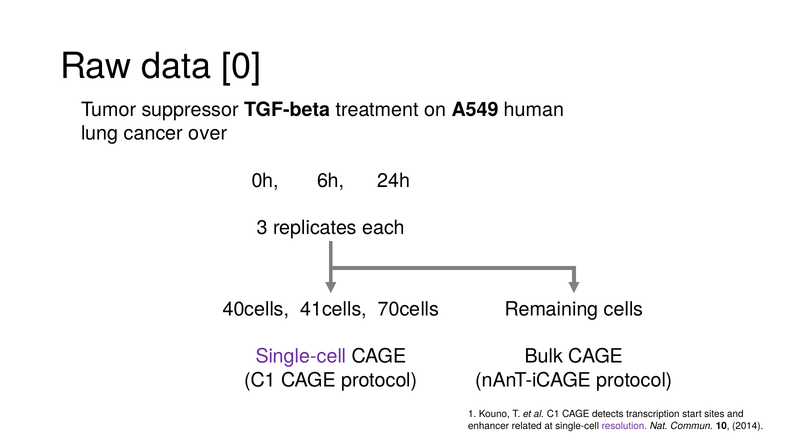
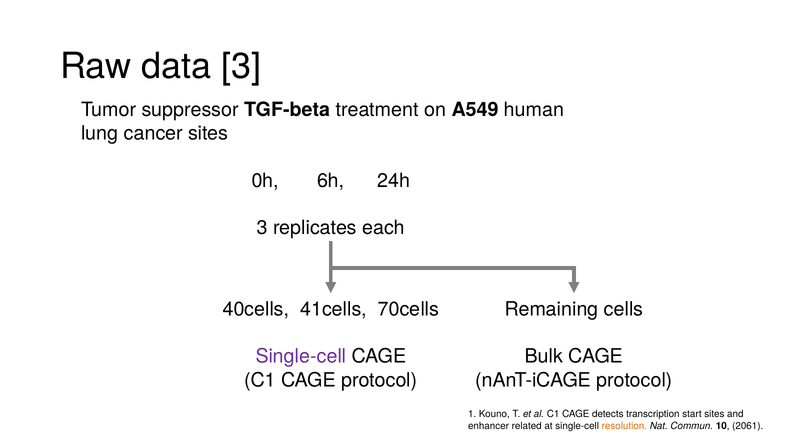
data 0: 0 -> 3
cancer over: over -> sites
resolution colour: purple -> orange
2014: 2014 -> 2061
